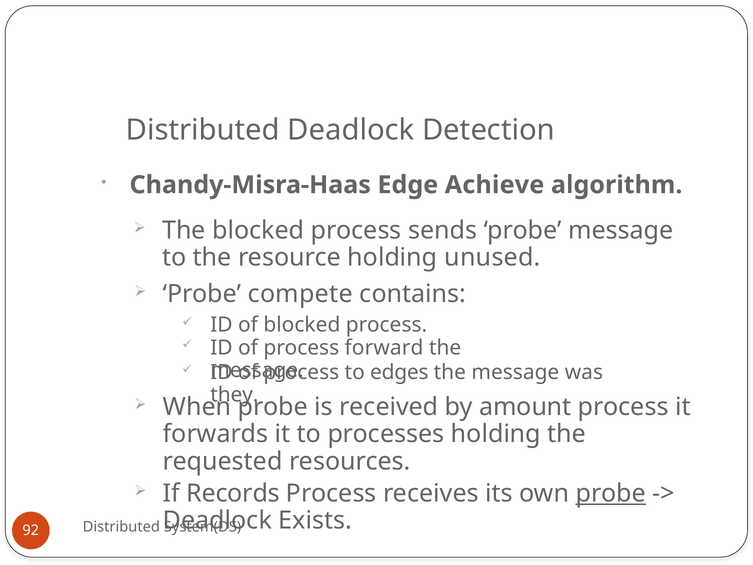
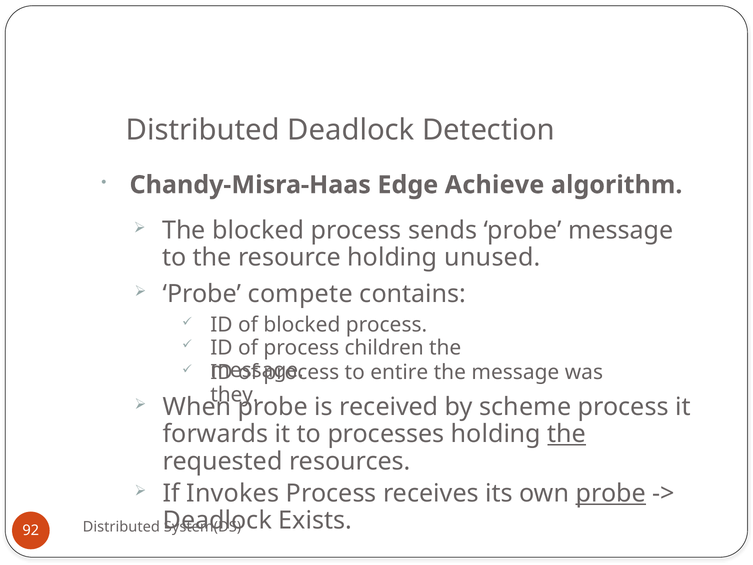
forward: forward -> children
edges: edges -> entire
amount: amount -> scheme
the at (567, 434) underline: none -> present
Records: Records -> Invokes
